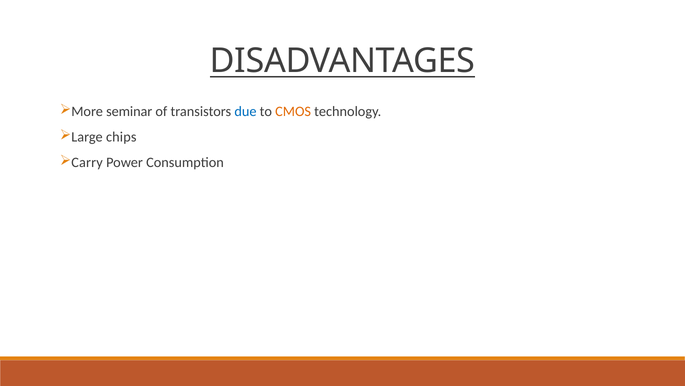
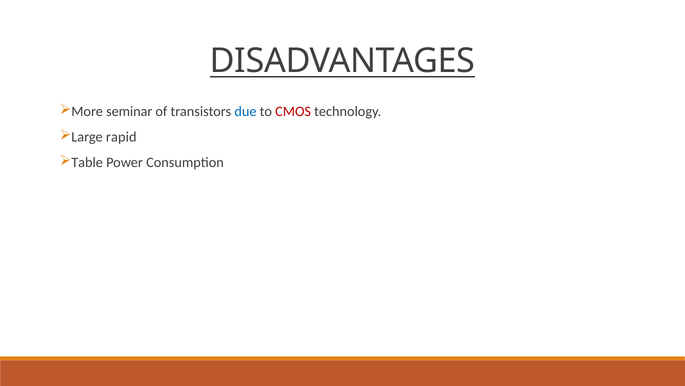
CMOS colour: orange -> red
chips: chips -> rapid
Carry: Carry -> Table
